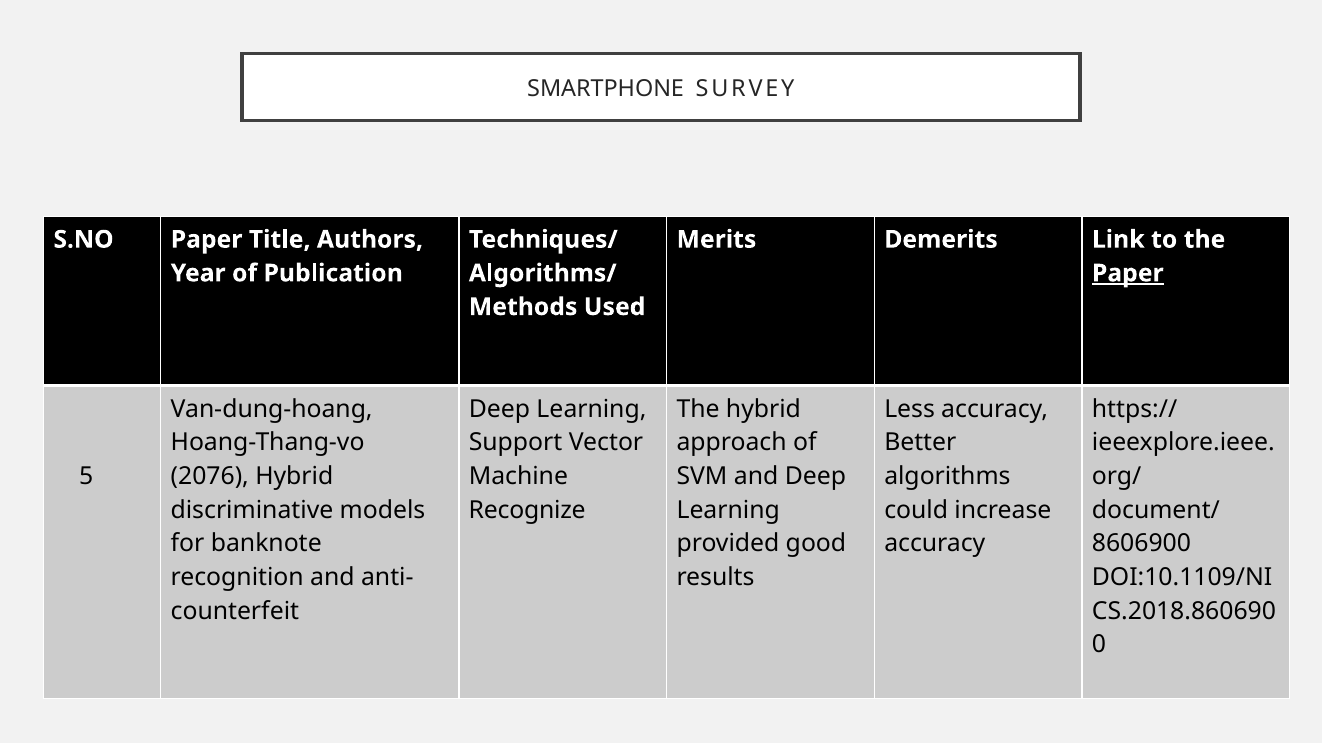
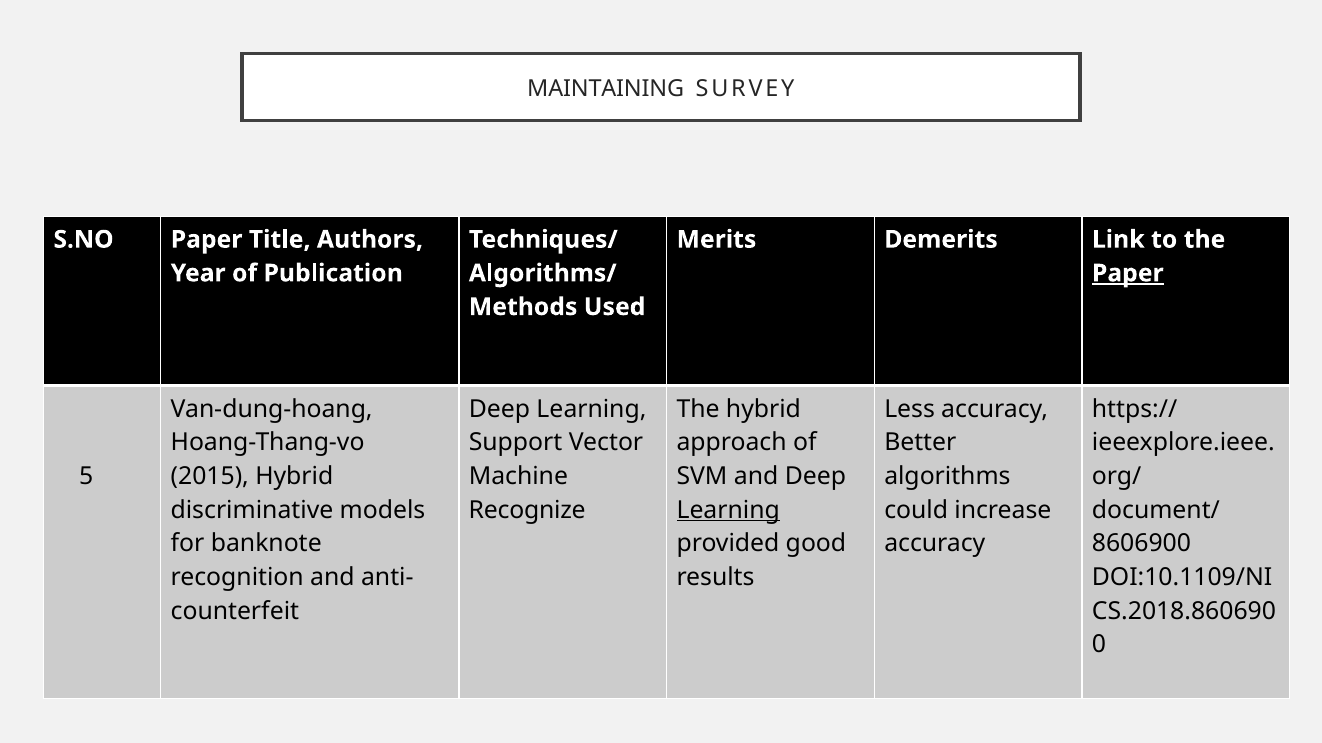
SMARTPHONE: SMARTPHONE -> MAINTAINING
2076: 2076 -> 2015
Learning at (728, 510) underline: none -> present
